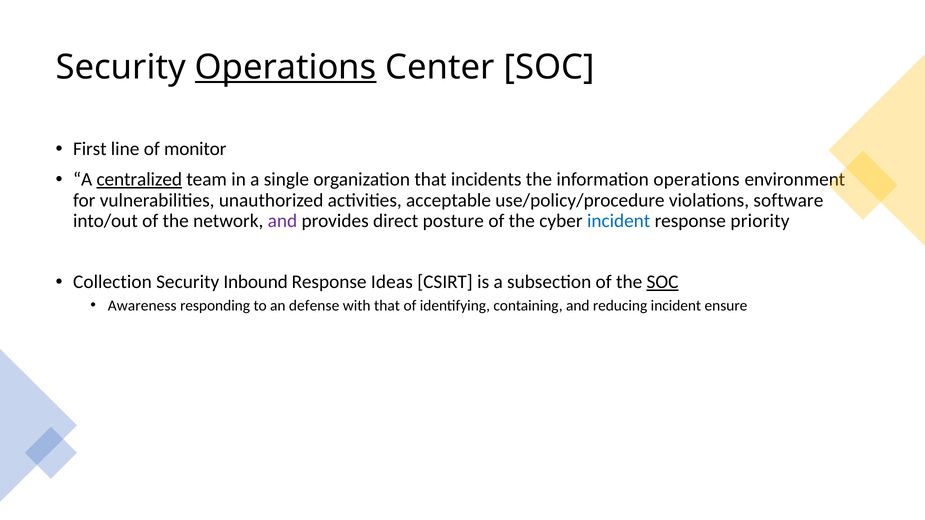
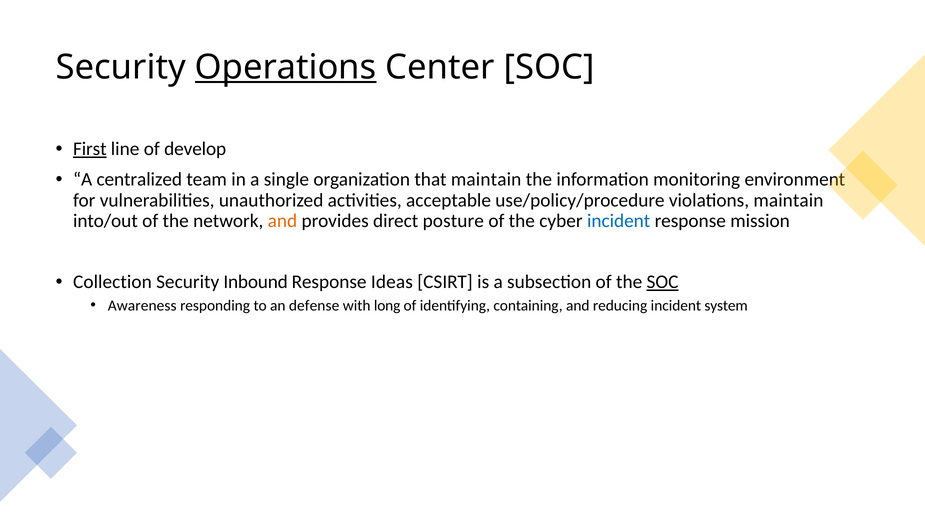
First underline: none -> present
monitor: monitor -> develop
centralized underline: present -> none
that incidents: incidents -> maintain
information operations: operations -> monitoring
violations software: software -> maintain
and at (282, 221) colour: purple -> orange
priority: priority -> mission
with that: that -> long
ensure: ensure -> system
